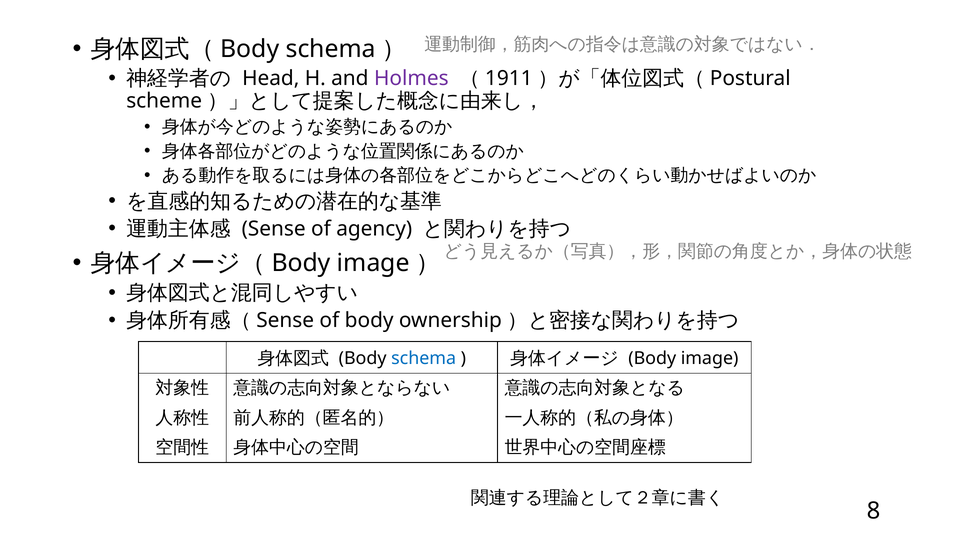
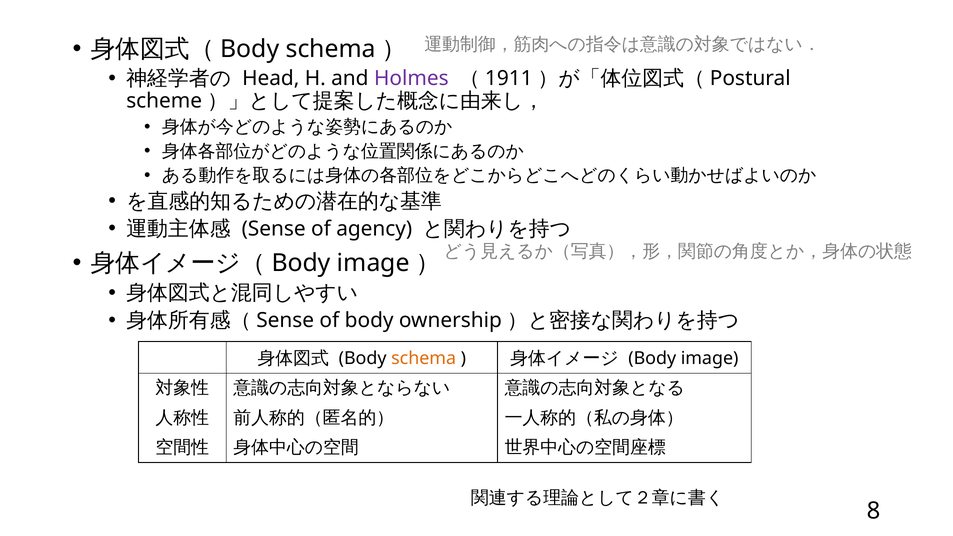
schema at (424, 358) colour: blue -> orange
